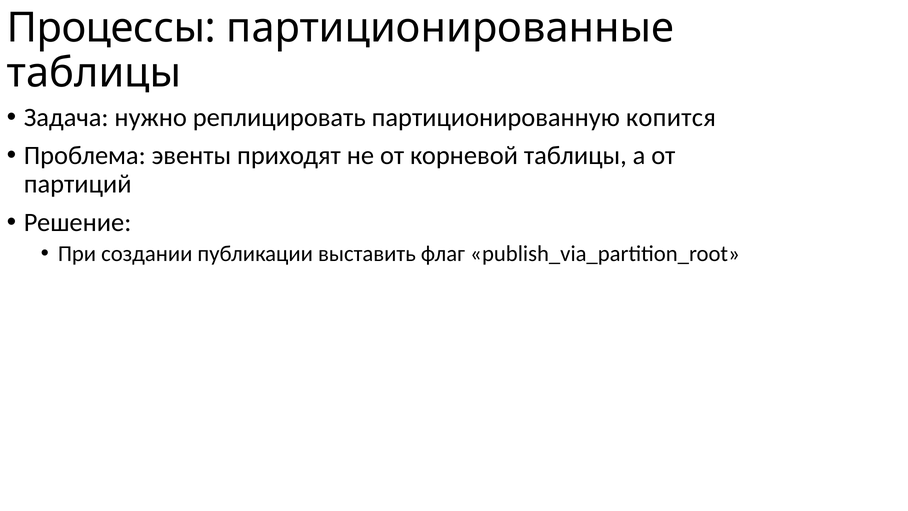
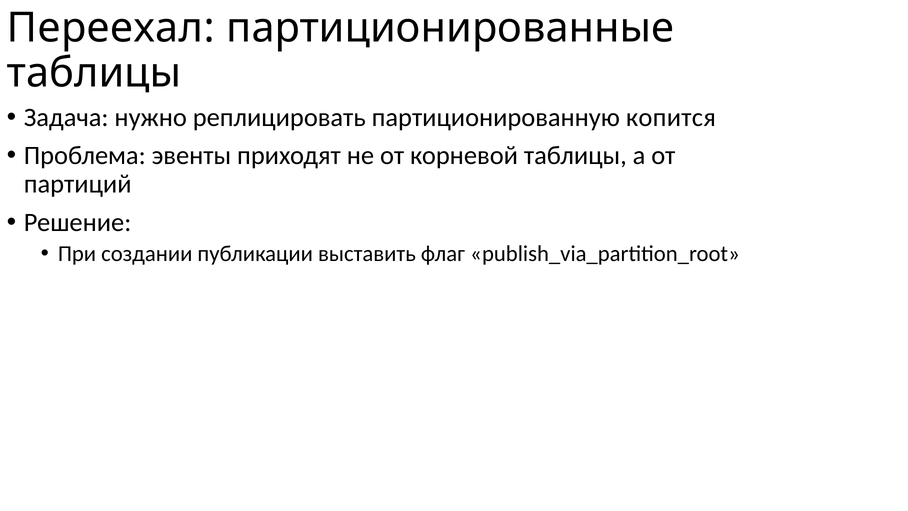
Процессы: Процессы -> Переехал
